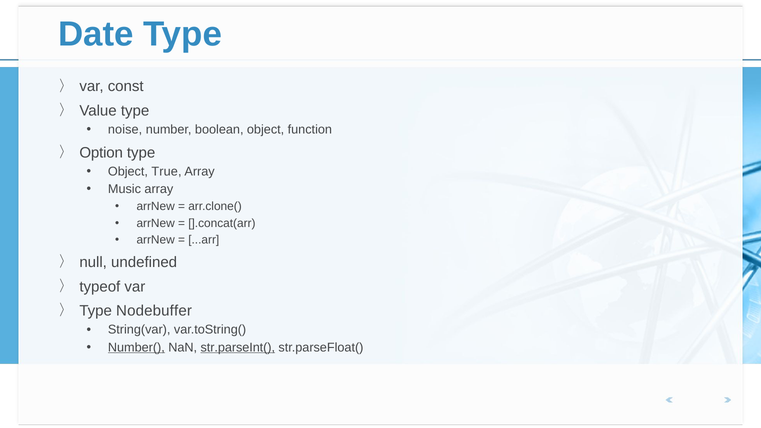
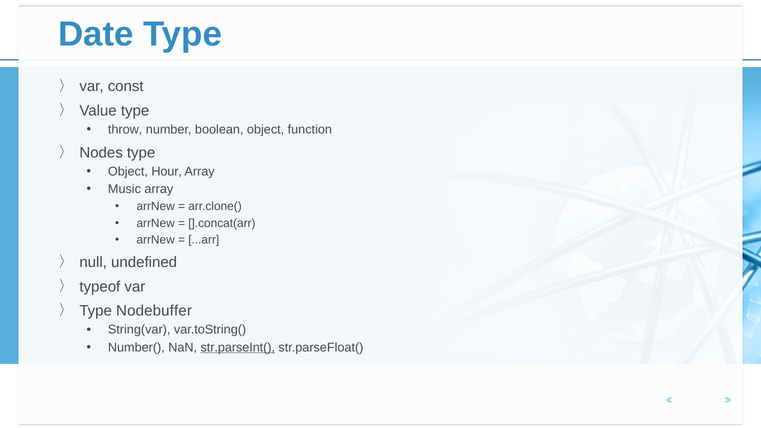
noise: noise -> throw
Option: Option -> Nodes
True: True -> Hour
Number( underline: present -> none
